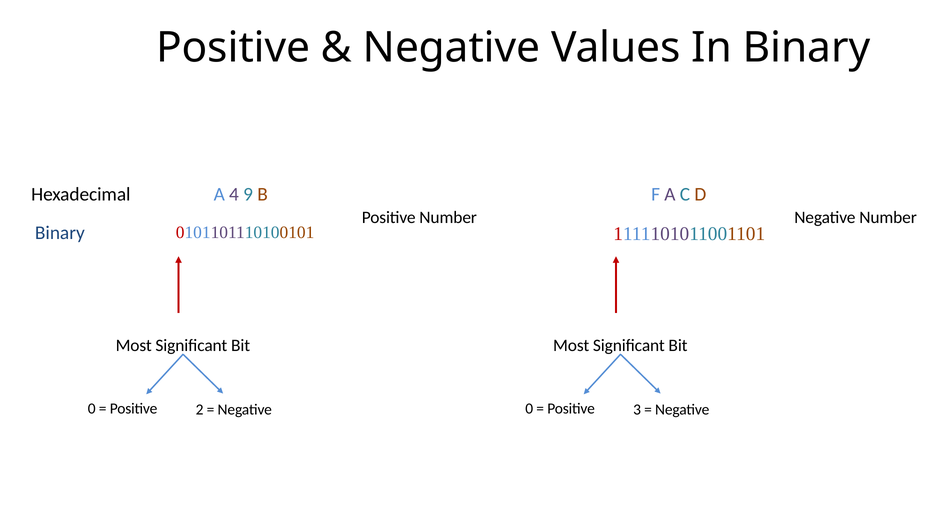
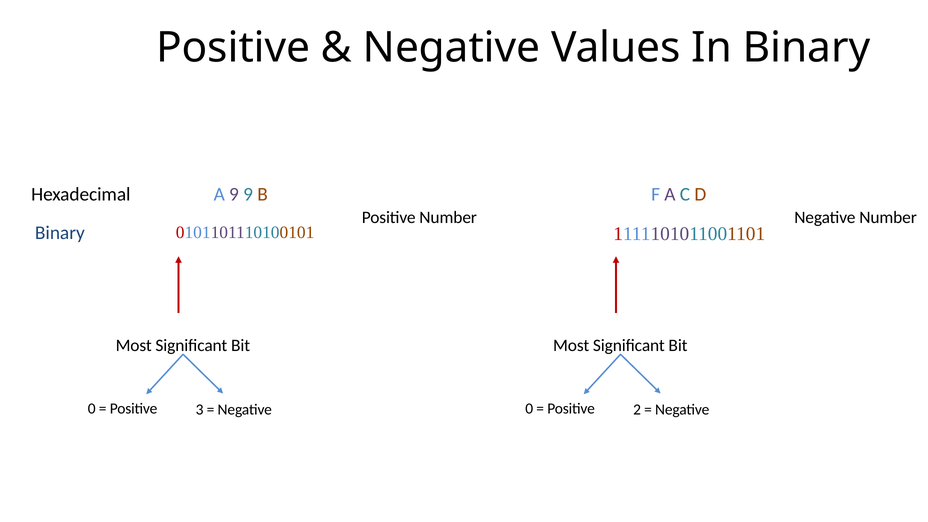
A 4: 4 -> 9
2: 2 -> 3
3: 3 -> 2
